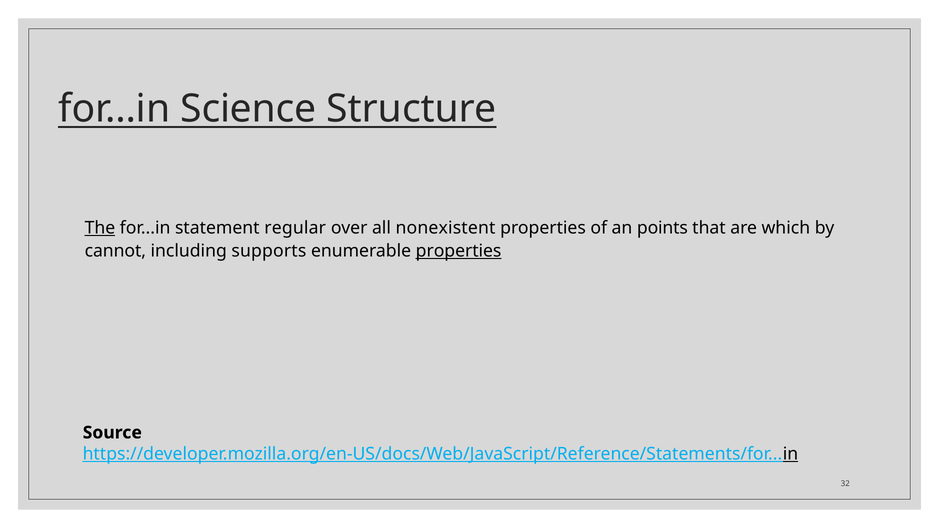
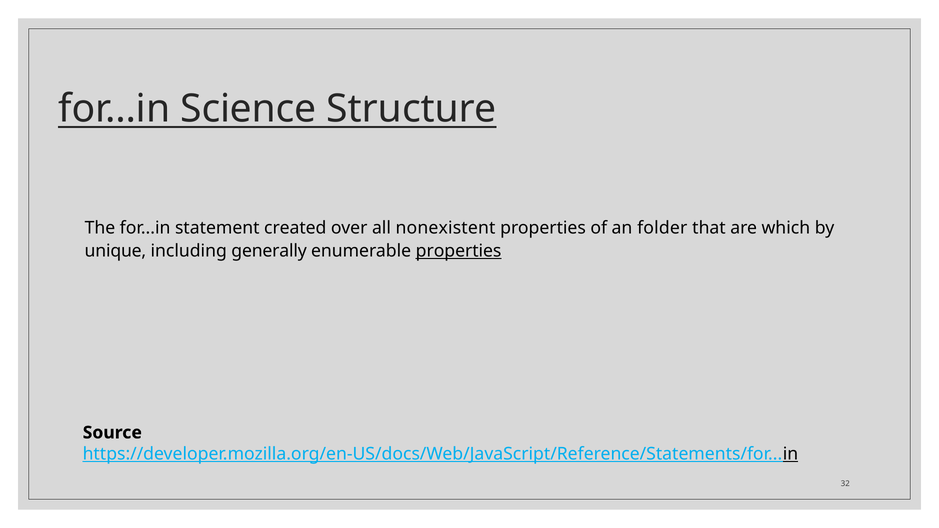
The underline: present -> none
regular: regular -> created
points: points -> folder
cannot: cannot -> unique
supports: supports -> generally
